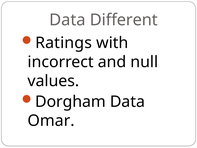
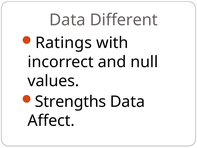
Dorgham: Dorgham -> Strengths
Omar: Omar -> Affect
